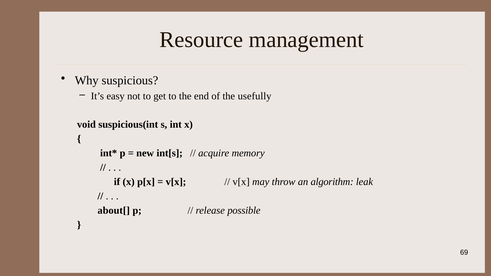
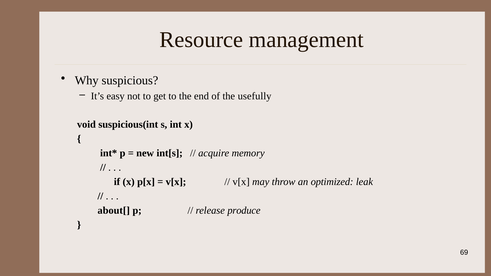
algorithm: algorithm -> optimized
possible: possible -> produce
